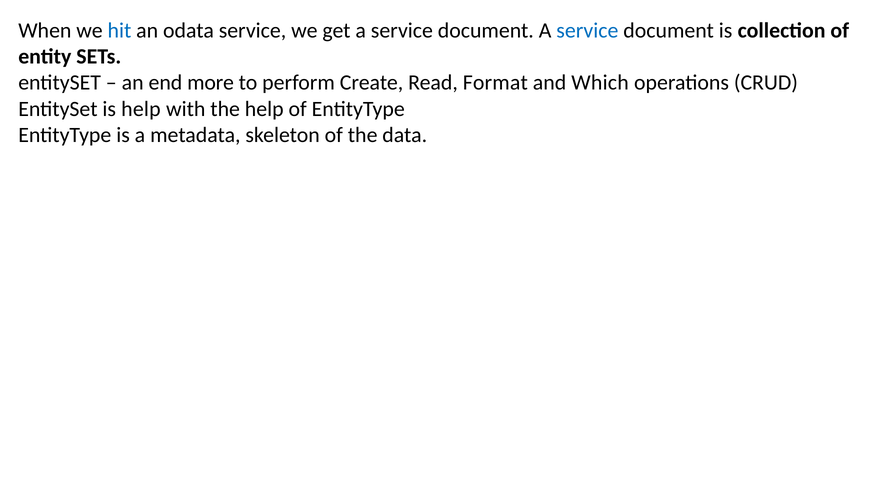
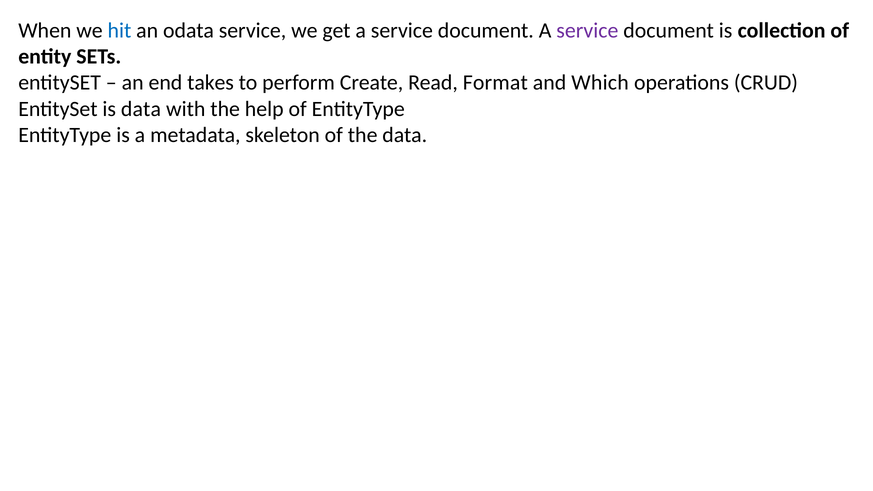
service at (587, 30) colour: blue -> purple
more: more -> takes
is help: help -> data
